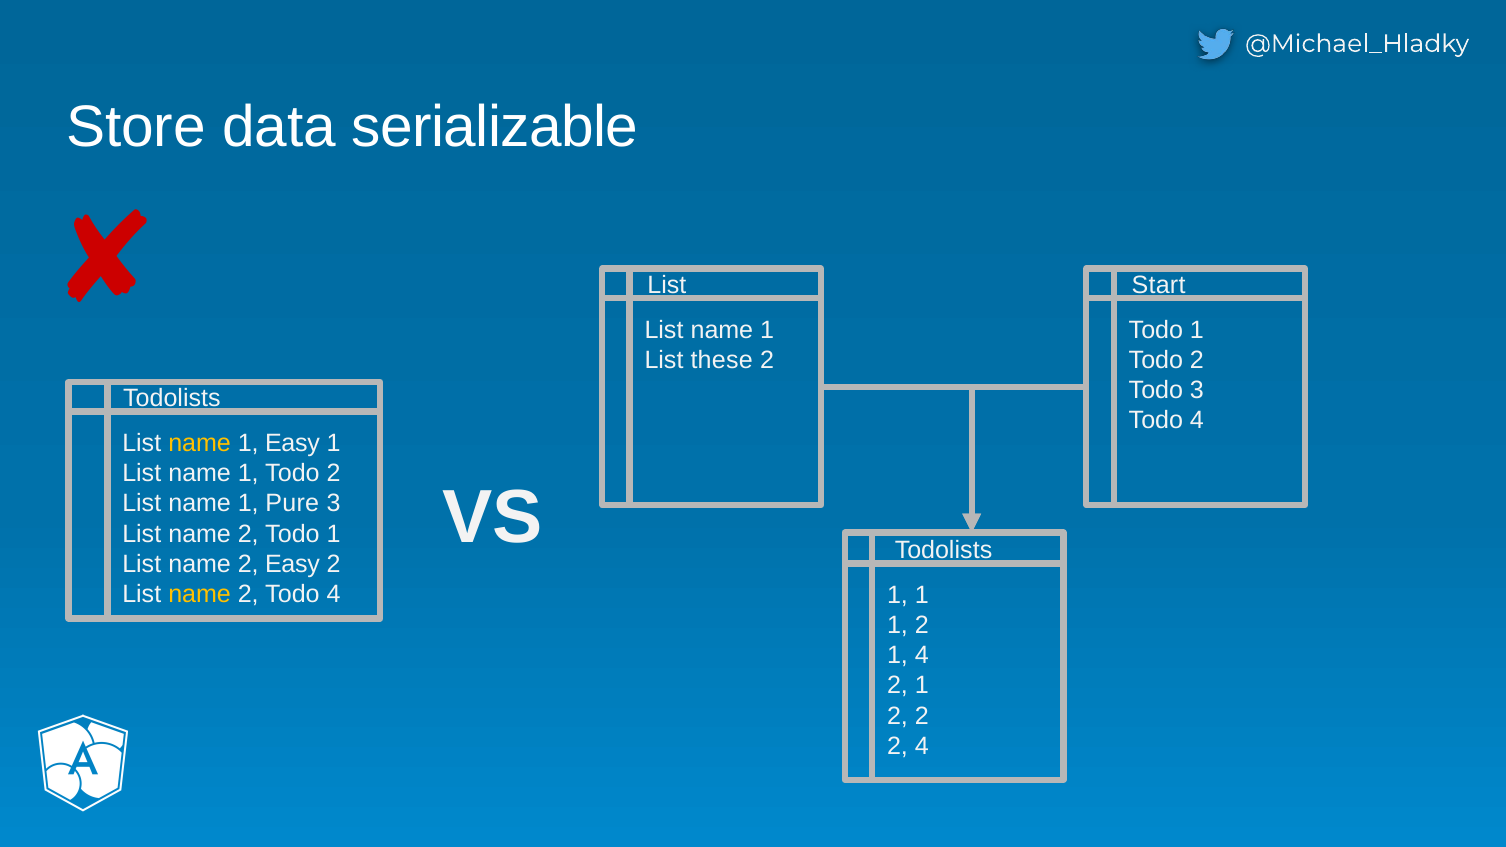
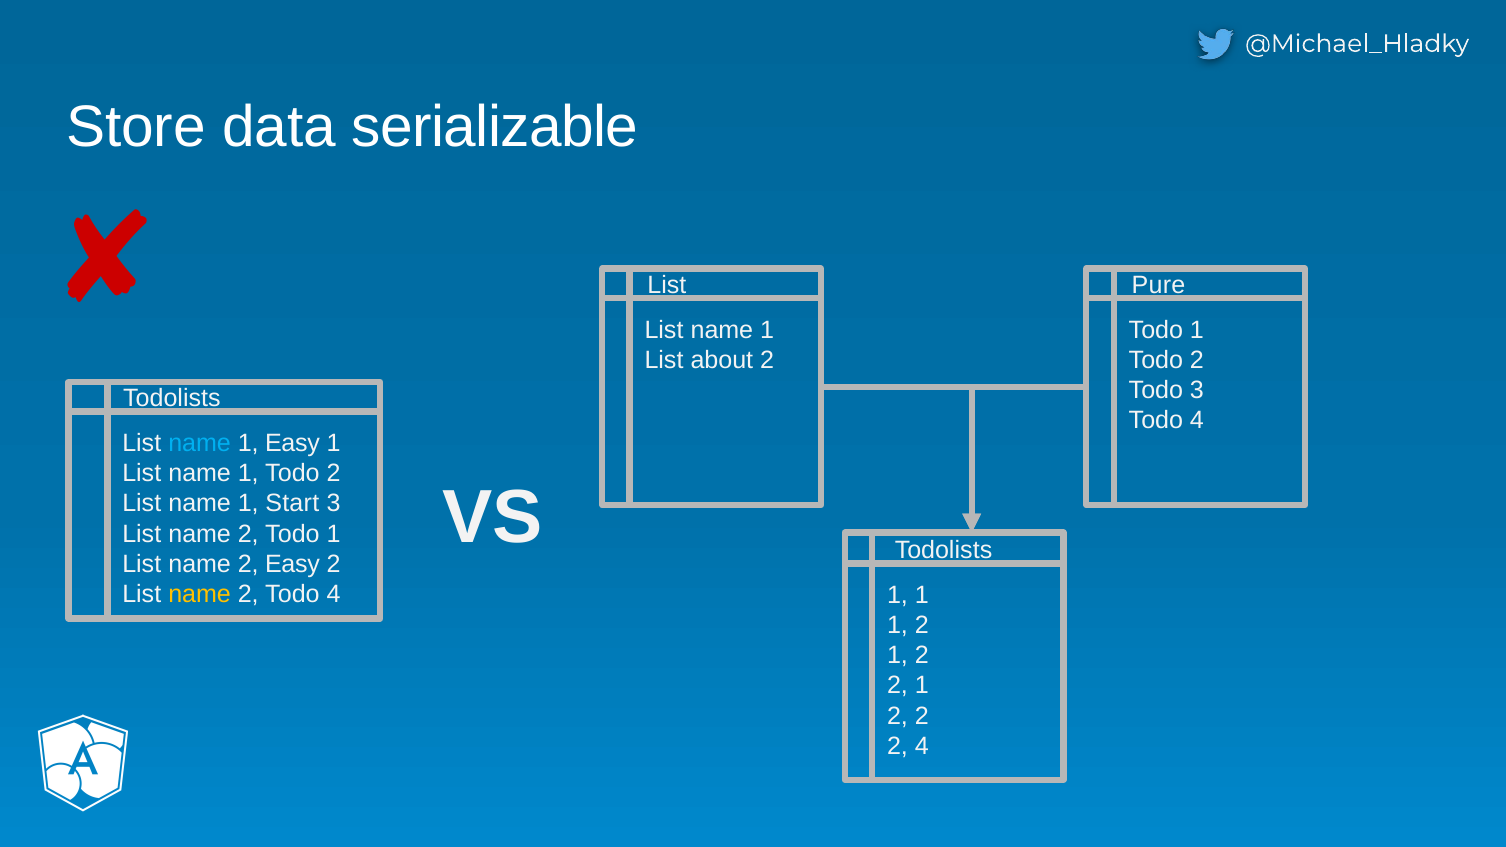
Start: Start -> Pure
these: these -> about
name at (200, 443) colour: yellow -> light blue
Pure: Pure -> Start
4 at (922, 656): 4 -> 2
